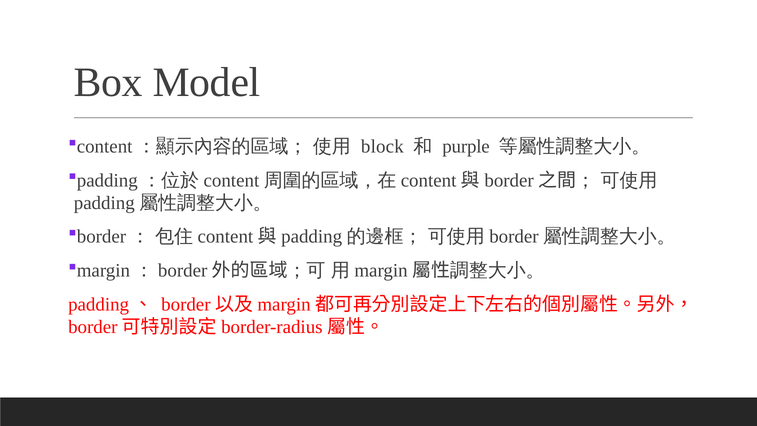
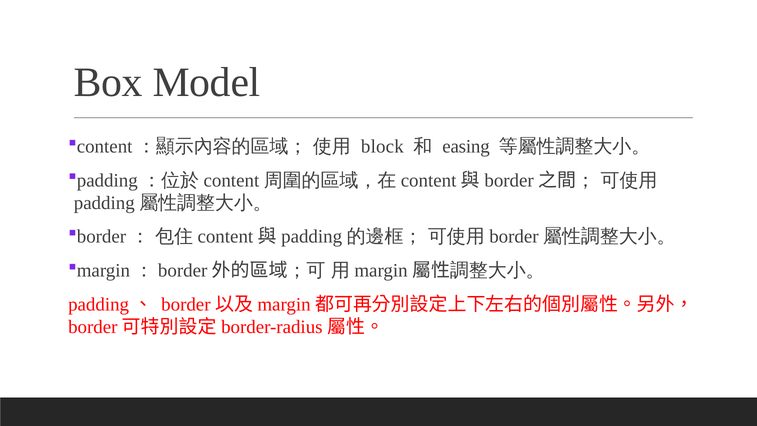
purple: purple -> easing
